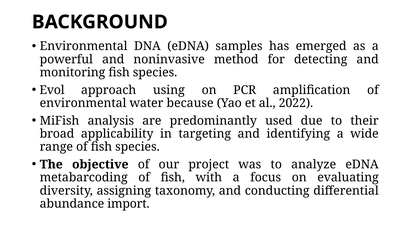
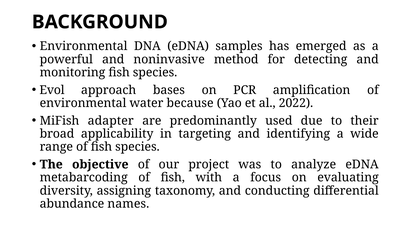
using: using -> bases
analysis: analysis -> adapter
import: import -> names
